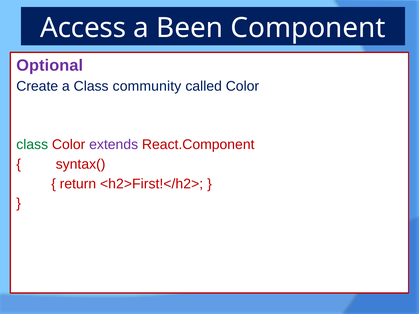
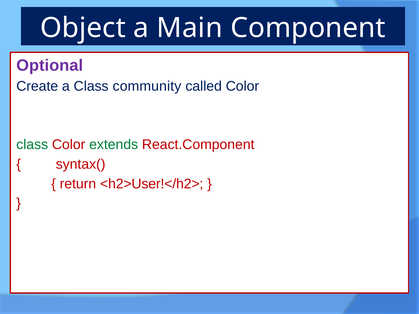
Access: Access -> Object
Been: Been -> Main
extends colour: purple -> green
<h2>First!</h2>: <h2>First!</h2> -> <h2>User!</h2>
